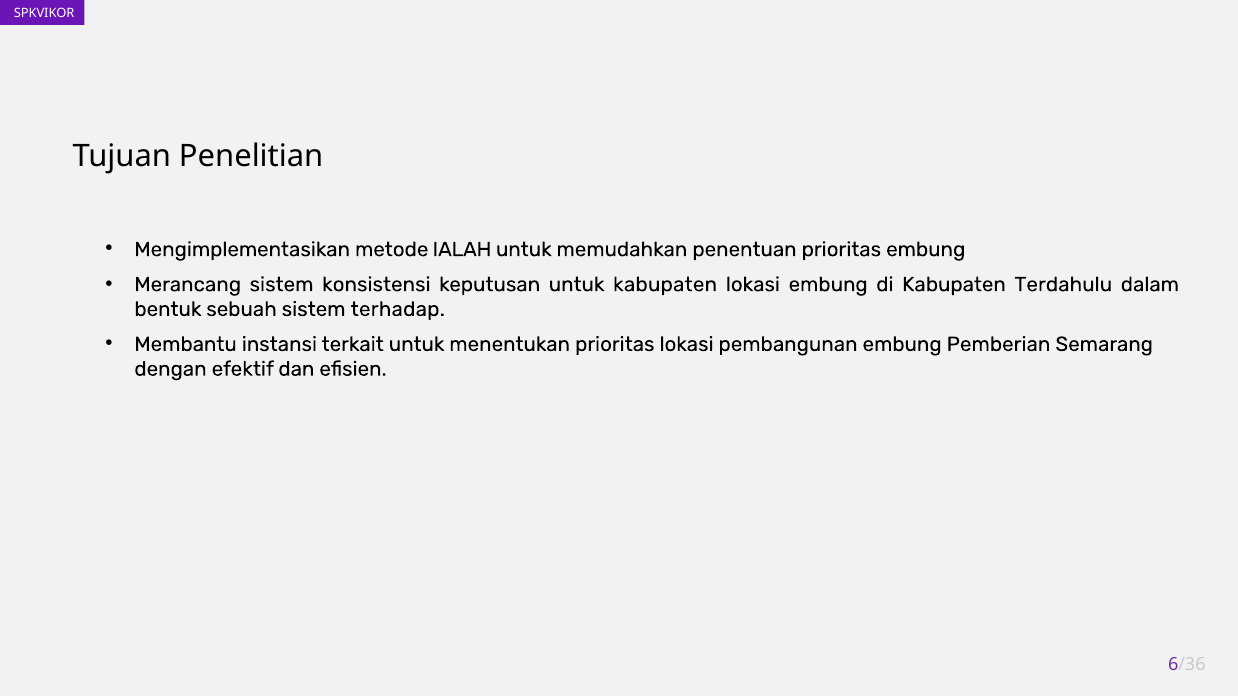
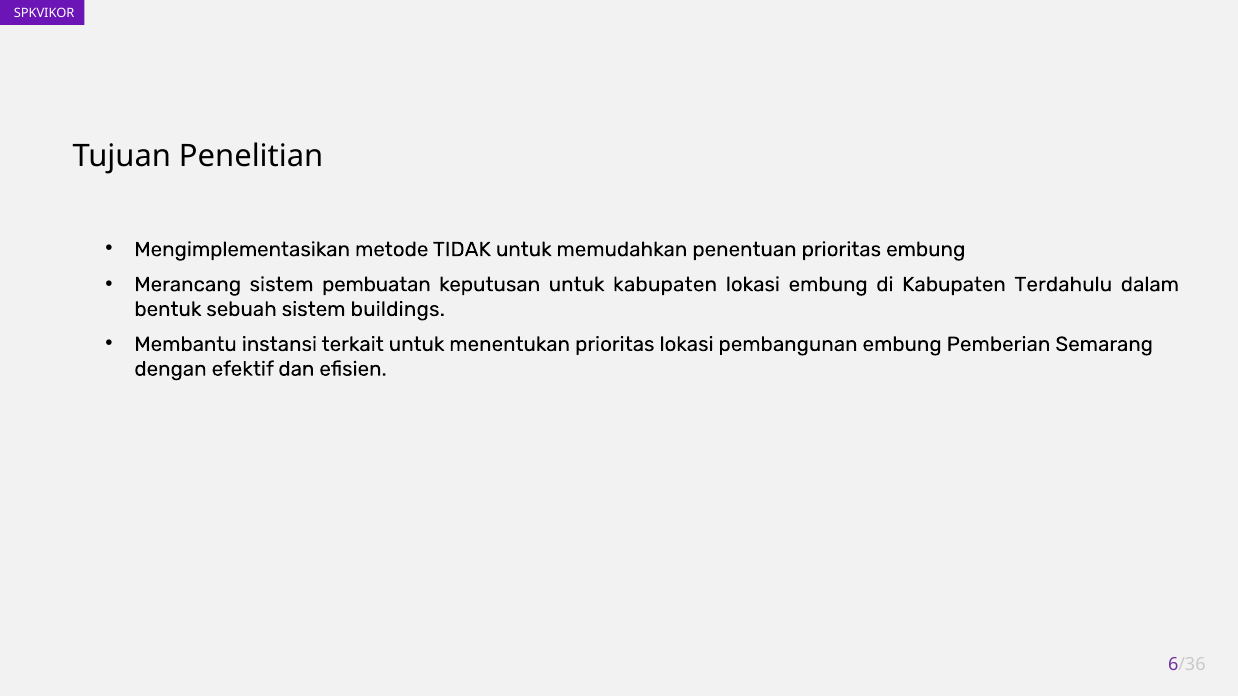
IALAH: IALAH -> TIDAK
konsistensi: konsistensi -> pembuatan
terhadap: terhadap -> buildings
